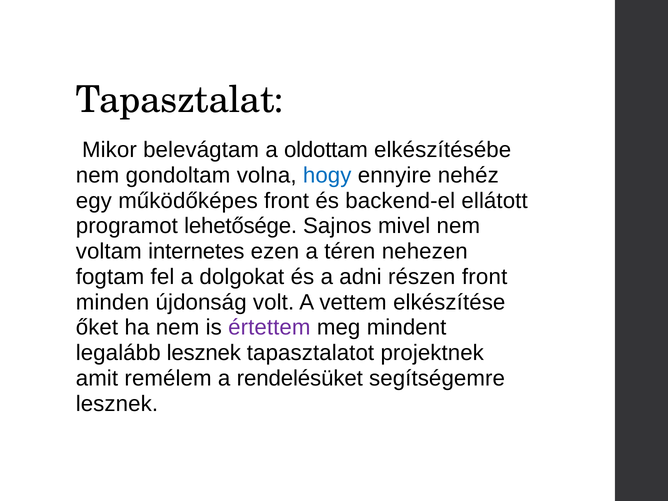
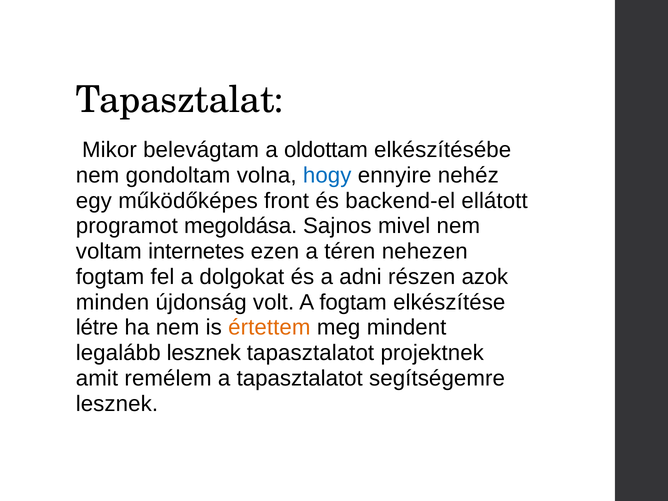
lehetősége: lehetősége -> megoldása
részen front: front -> azok
A vettem: vettem -> fogtam
őket: őket -> létre
értettem colour: purple -> orange
a rendelésüket: rendelésüket -> tapasztalatot
